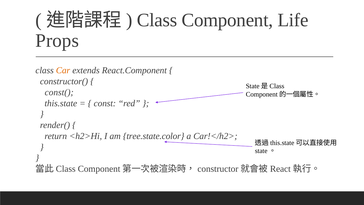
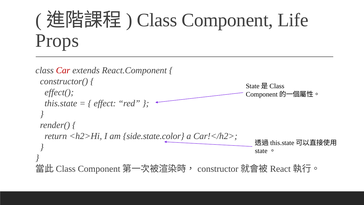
Car colour: orange -> red
const(: const( -> effect(
const: const -> effect
tree.state.color: tree.state.color -> side.state.color
